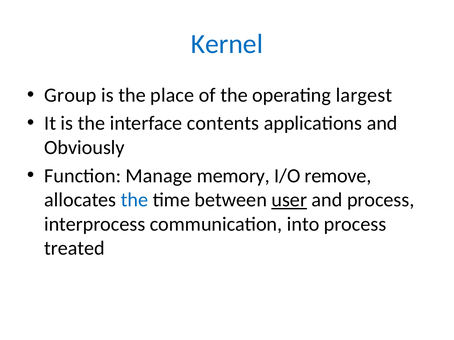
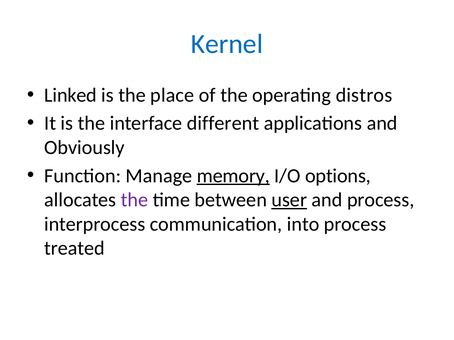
Group: Group -> Linked
largest: largest -> distros
contents: contents -> different
memory underline: none -> present
remove: remove -> options
the at (134, 200) colour: blue -> purple
